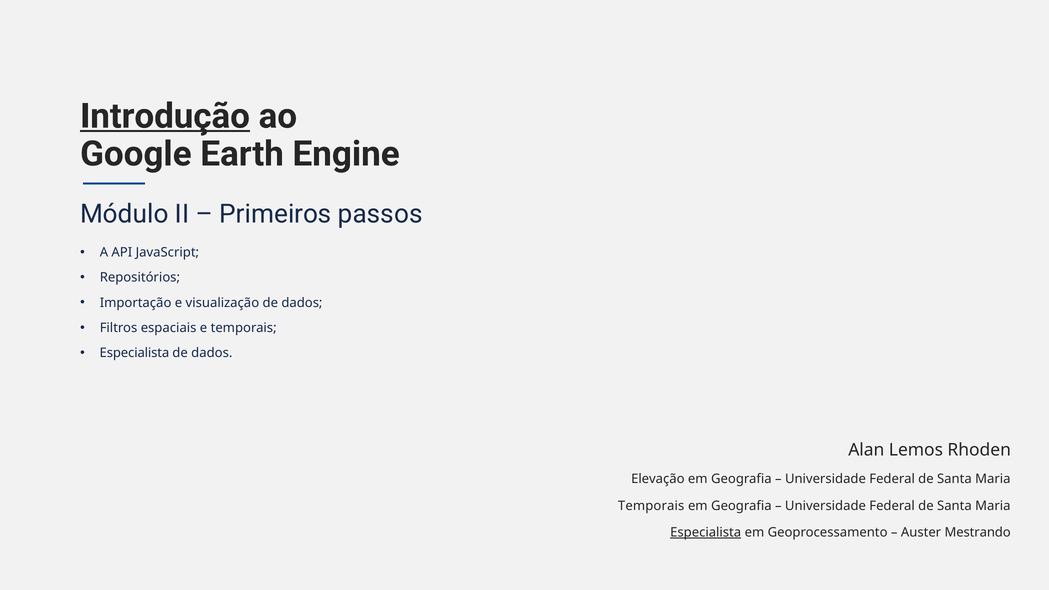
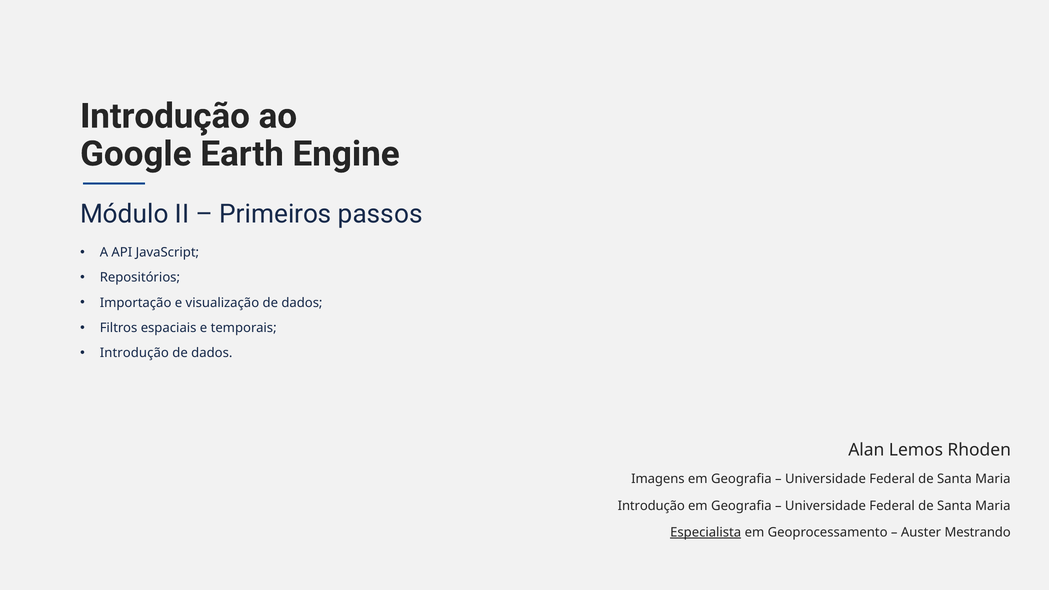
Introdução at (165, 116) underline: present -> none
Especialista at (134, 353): Especialista -> Introdução
Elevação: Elevação -> Imagens
Temporais at (651, 506): Temporais -> Introdução
